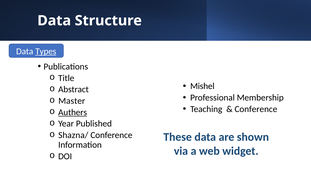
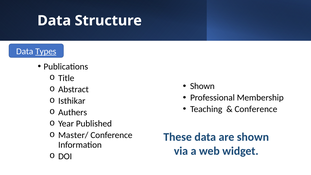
Mishel at (202, 86): Mishel -> Shown
Master: Master -> Isthikar
Authers underline: present -> none
Shazna/: Shazna/ -> Master/
